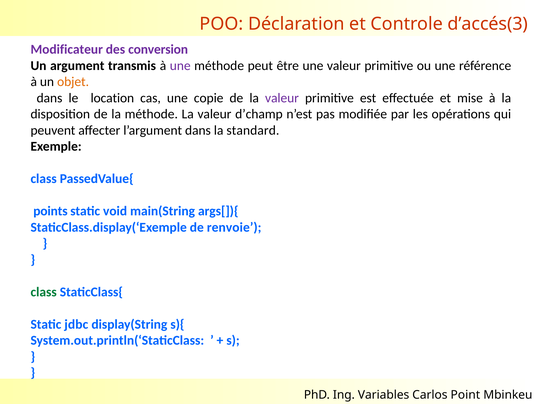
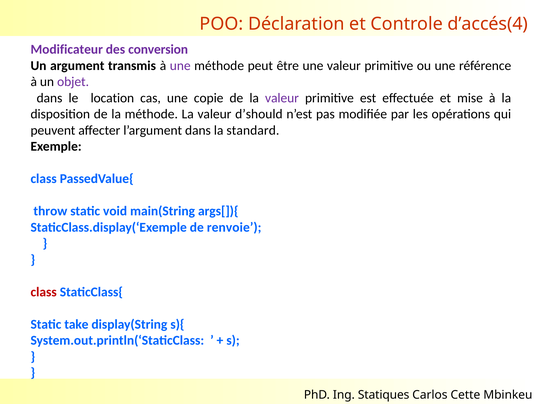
d’accés(3: d’accés(3 -> d’accés(4
objet colour: orange -> purple
d’champ: d’champ -> d’should
points: points -> throw
class at (44, 292) colour: green -> red
jdbc: jdbc -> take
Variables: Variables -> Statiques
Point: Point -> Cette
